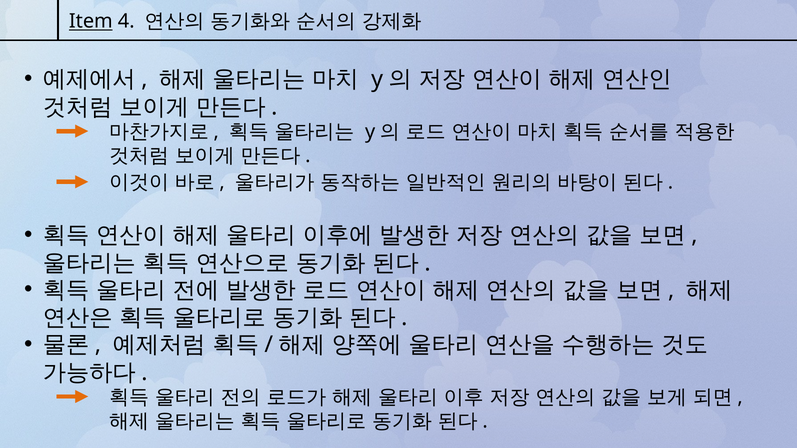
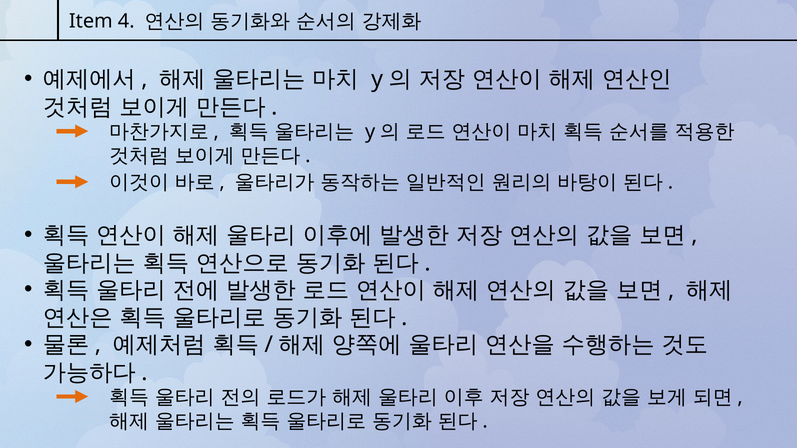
Item underline: present -> none
